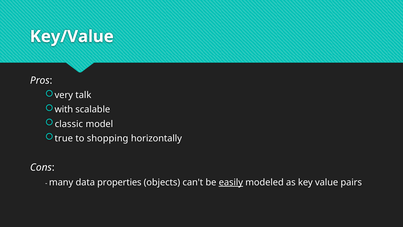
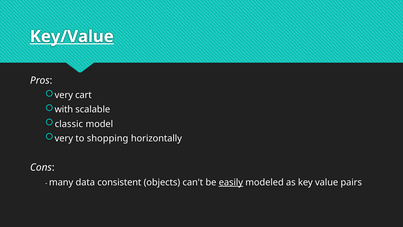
Key/Value underline: none -> present
talk: talk -> cart
true at (64, 138): true -> very
properties: properties -> consistent
